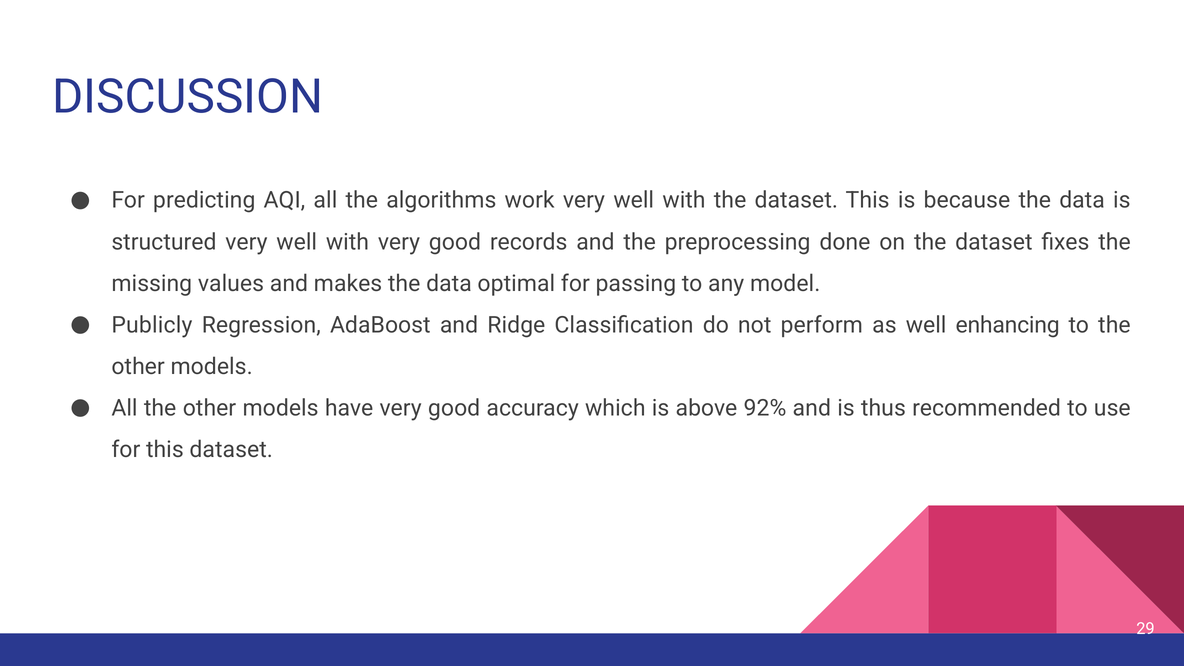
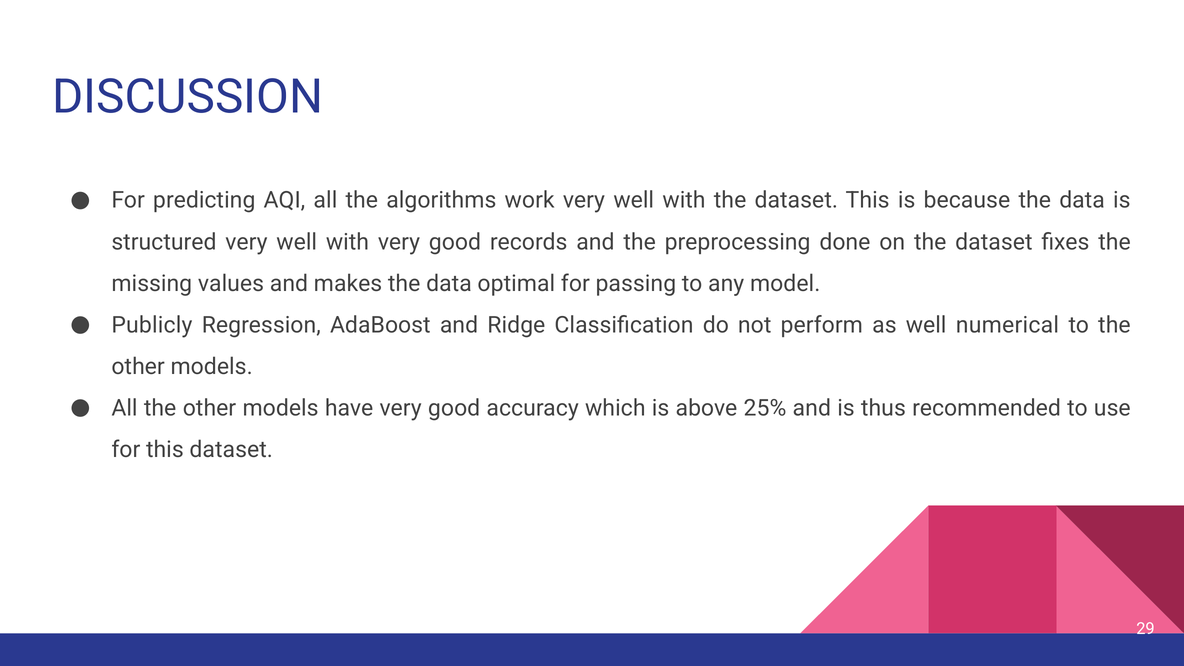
enhancing: enhancing -> numerical
92%: 92% -> 25%
